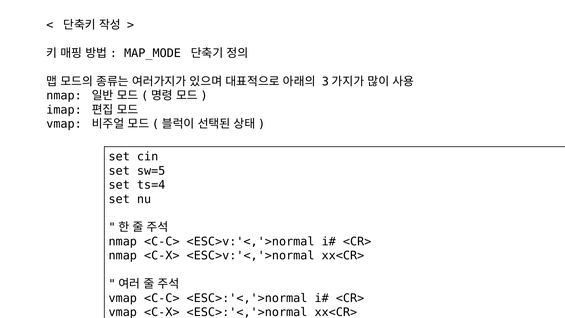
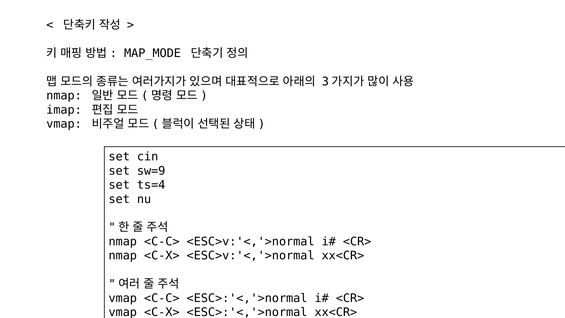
sw=5: sw=5 -> sw=9
